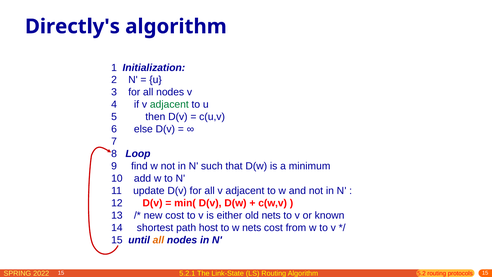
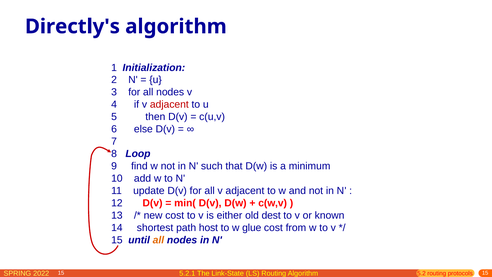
adjacent at (169, 104) colour: green -> red
old nets: nets -> dest
w nets: nets -> glue
